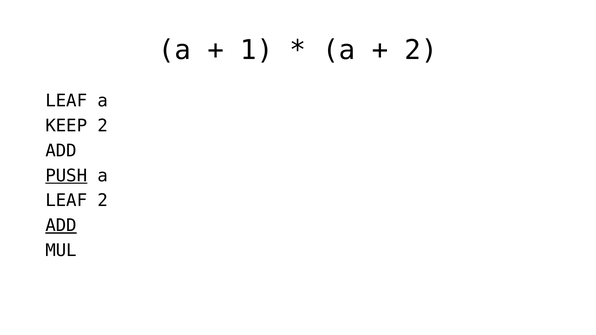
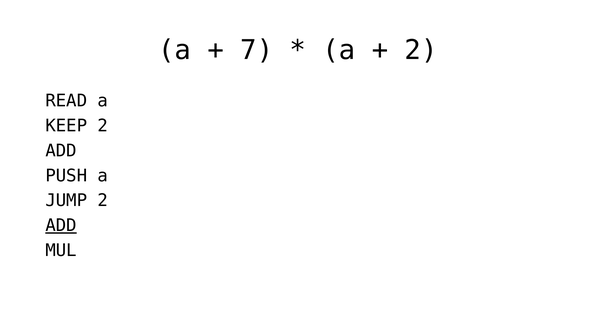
1: 1 -> 7
LEAF at (66, 101): LEAF -> READ
PUSH underline: present -> none
LEAF at (66, 201): LEAF -> JUMP
